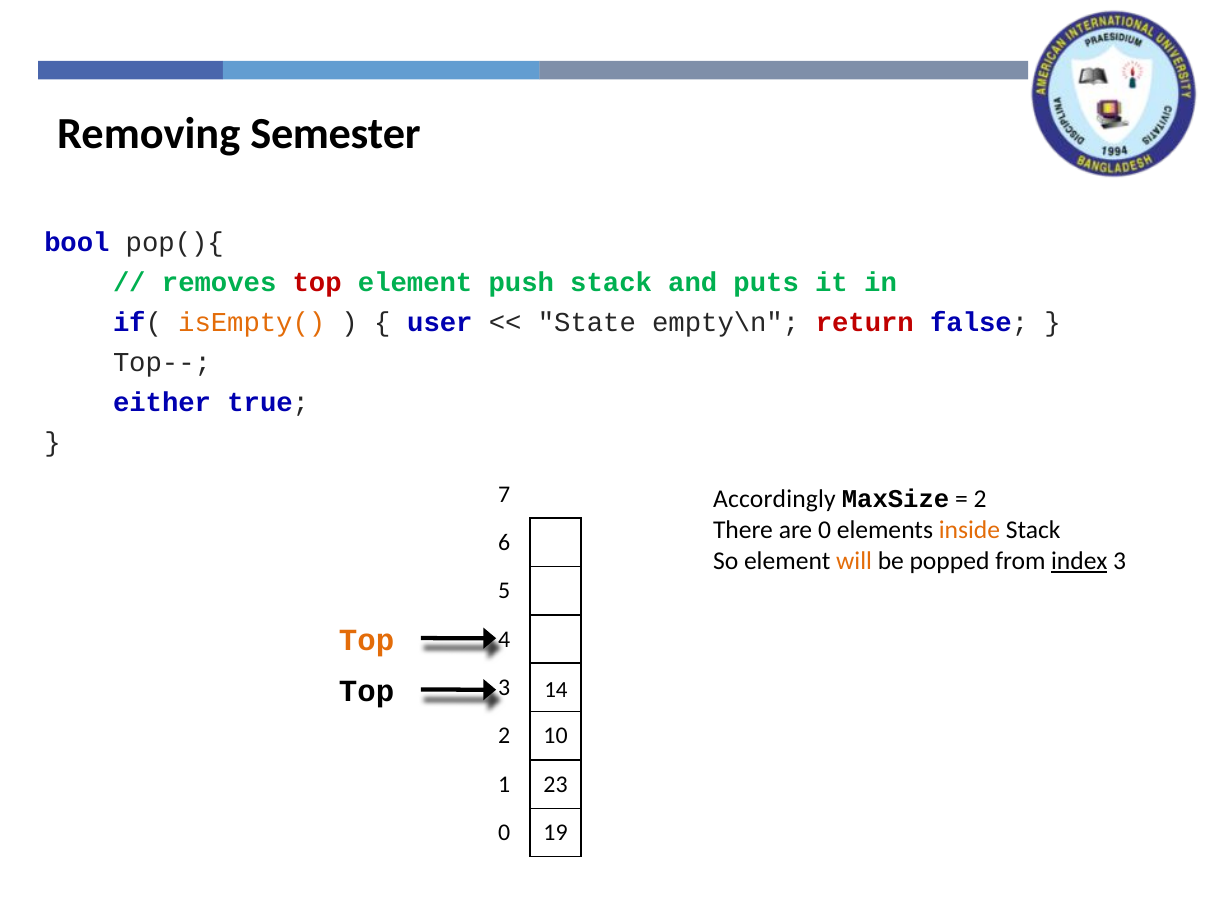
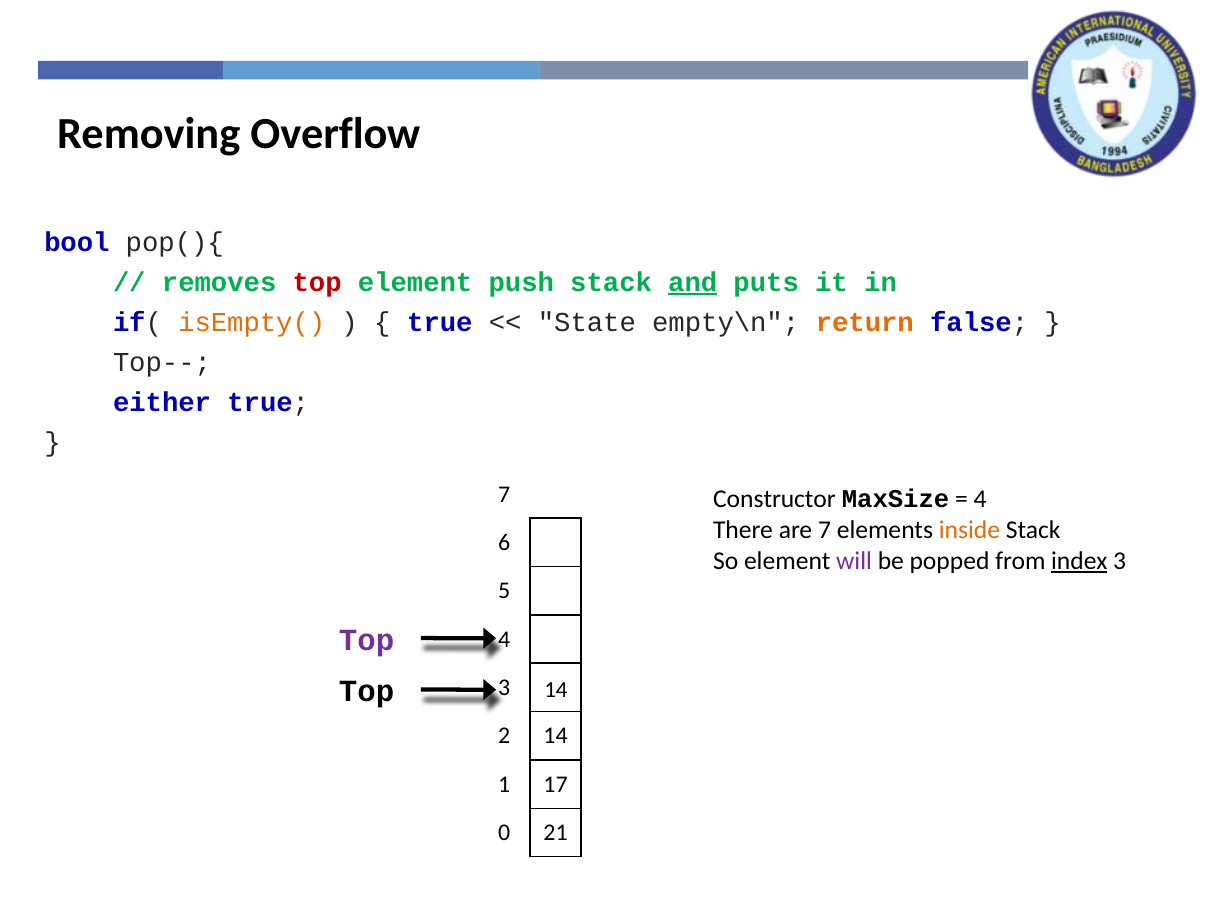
Semester: Semester -> Overflow
and underline: none -> present
user at (440, 322): user -> true
return colour: red -> orange
Accordingly: Accordingly -> Constructor
2 at (980, 499): 2 -> 4
are 0: 0 -> 7
will colour: orange -> purple
Top at (367, 640) colour: orange -> purple
2 10: 10 -> 14
23: 23 -> 17
19: 19 -> 21
